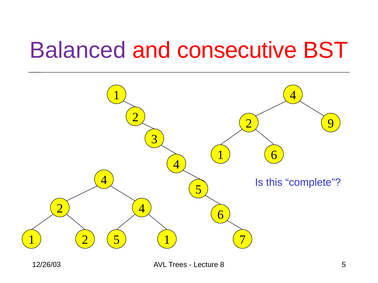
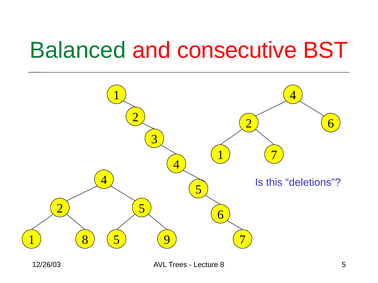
Balanced colour: purple -> green
2 9: 9 -> 6
1 6: 6 -> 7
complete: complete -> deletions
4 at (142, 209): 4 -> 5
1 2: 2 -> 8
5 1: 1 -> 9
